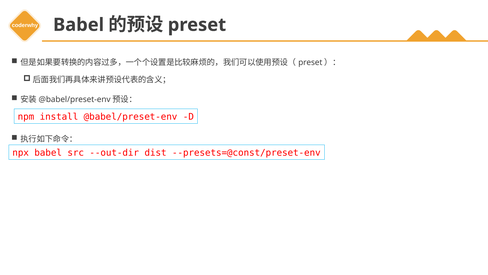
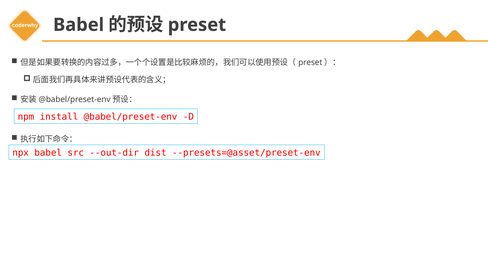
--presets=@const/preset-env: --presets=@const/preset-env -> --presets=@asset/preset-env
